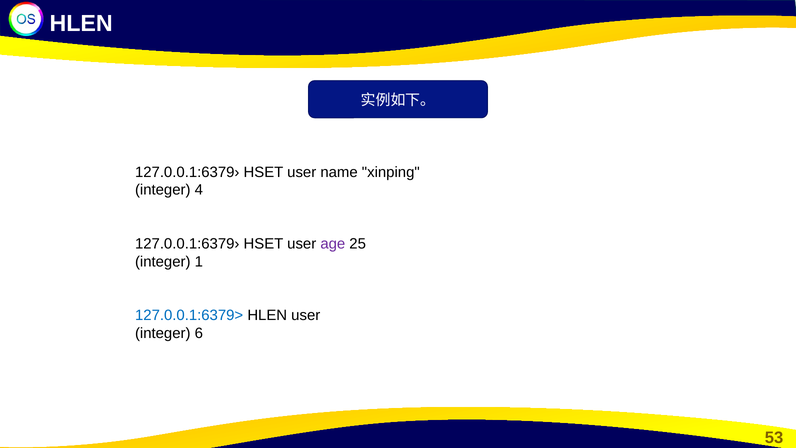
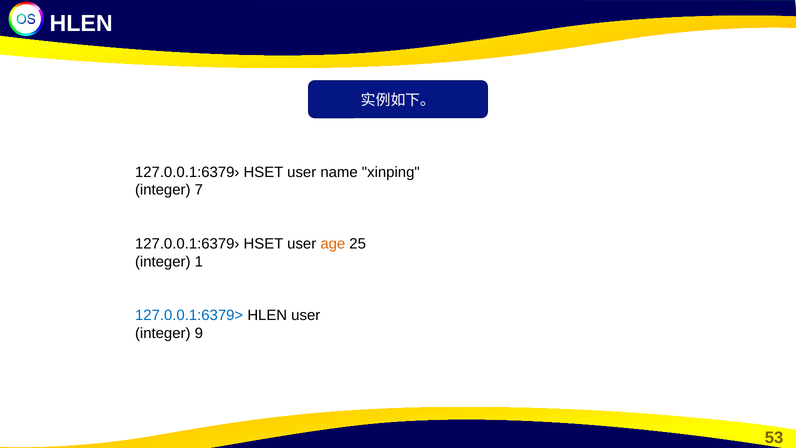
4: 4 -> 7
age colour: purple -> orange
6: 6 -> 9
